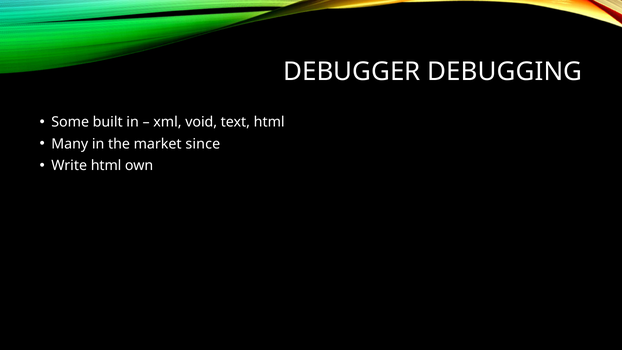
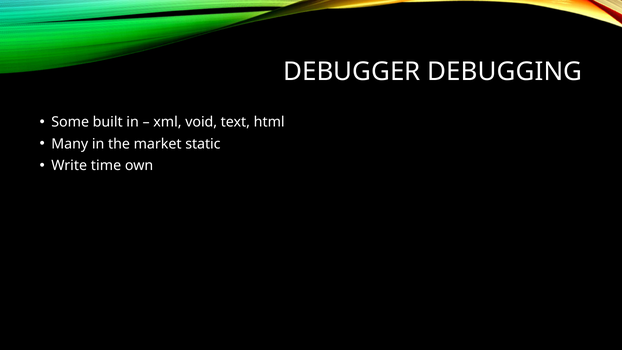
since: since -> static
Write html: html -> time
